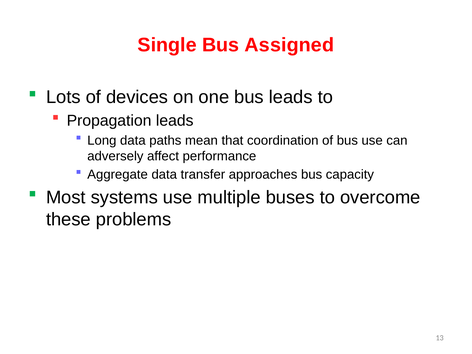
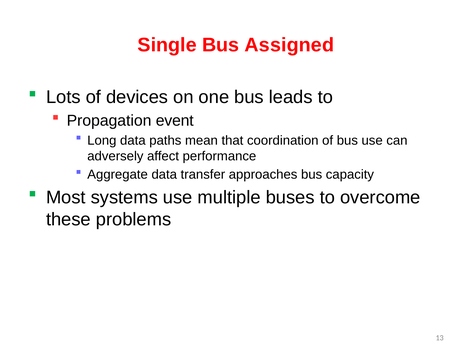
Propagation leads: leads -> event
